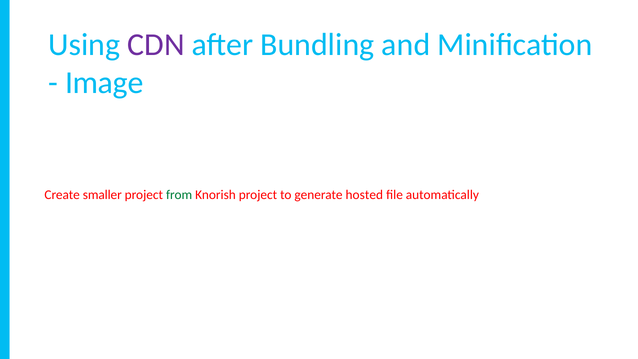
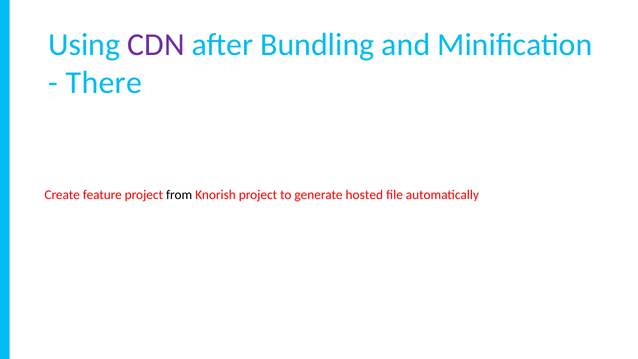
Image: Image -> There
smaller: smaller -> feature
from colour: green -> black
